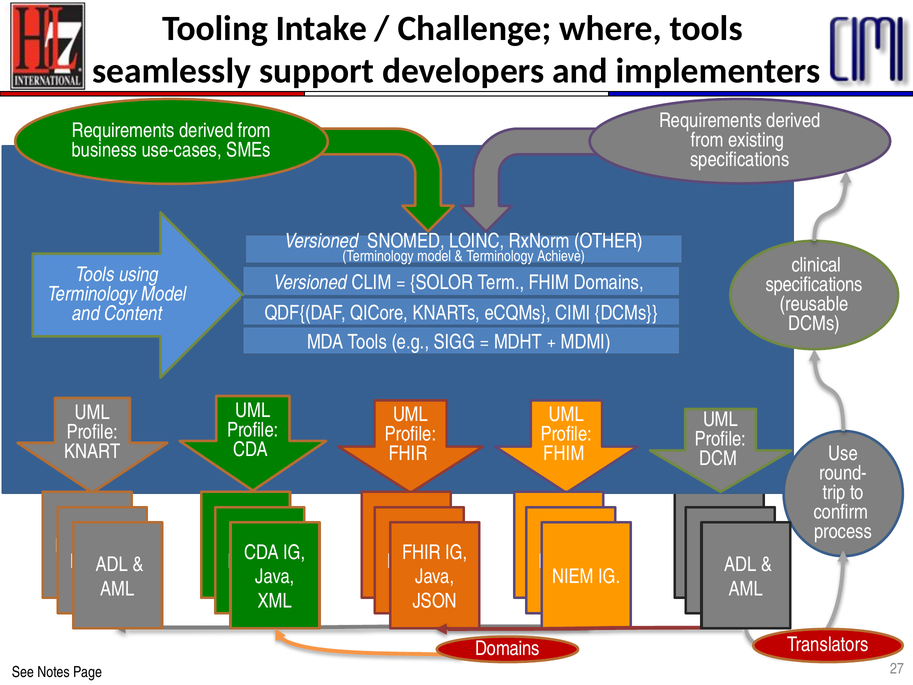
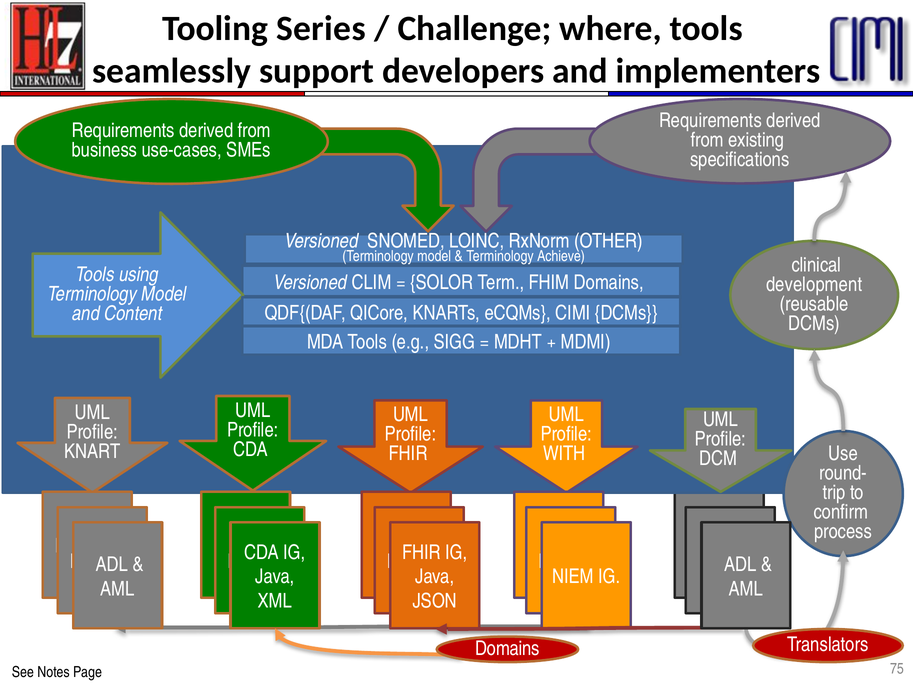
Intake: Intake -> Series
specifications at (814, 284): specifications -> development
FHIM at (564, 453): FHIM -> WITH
27: 27 -> 75
